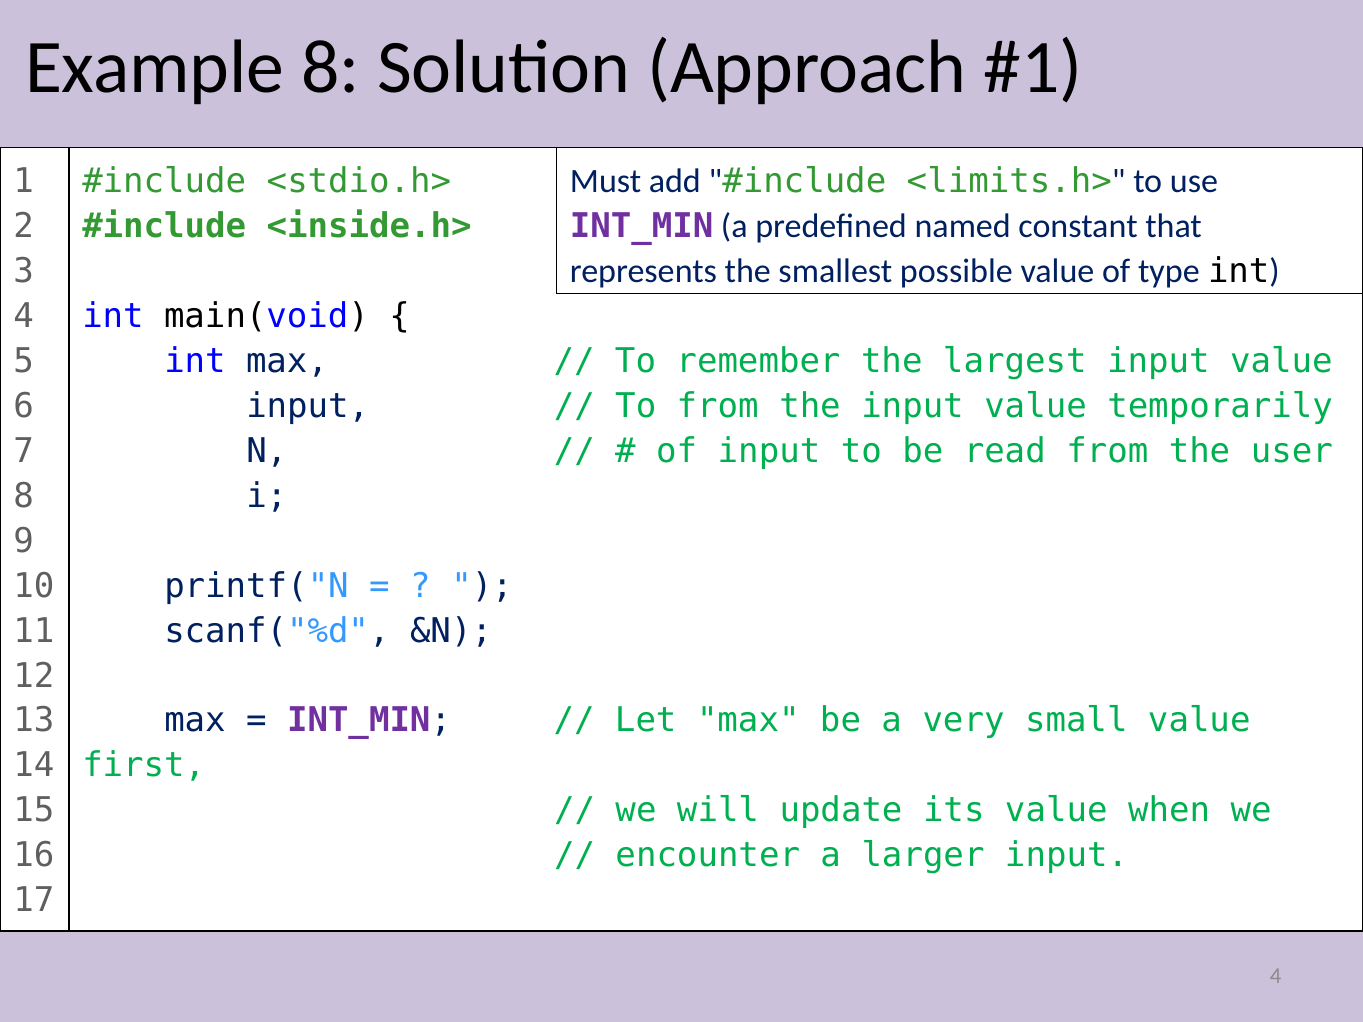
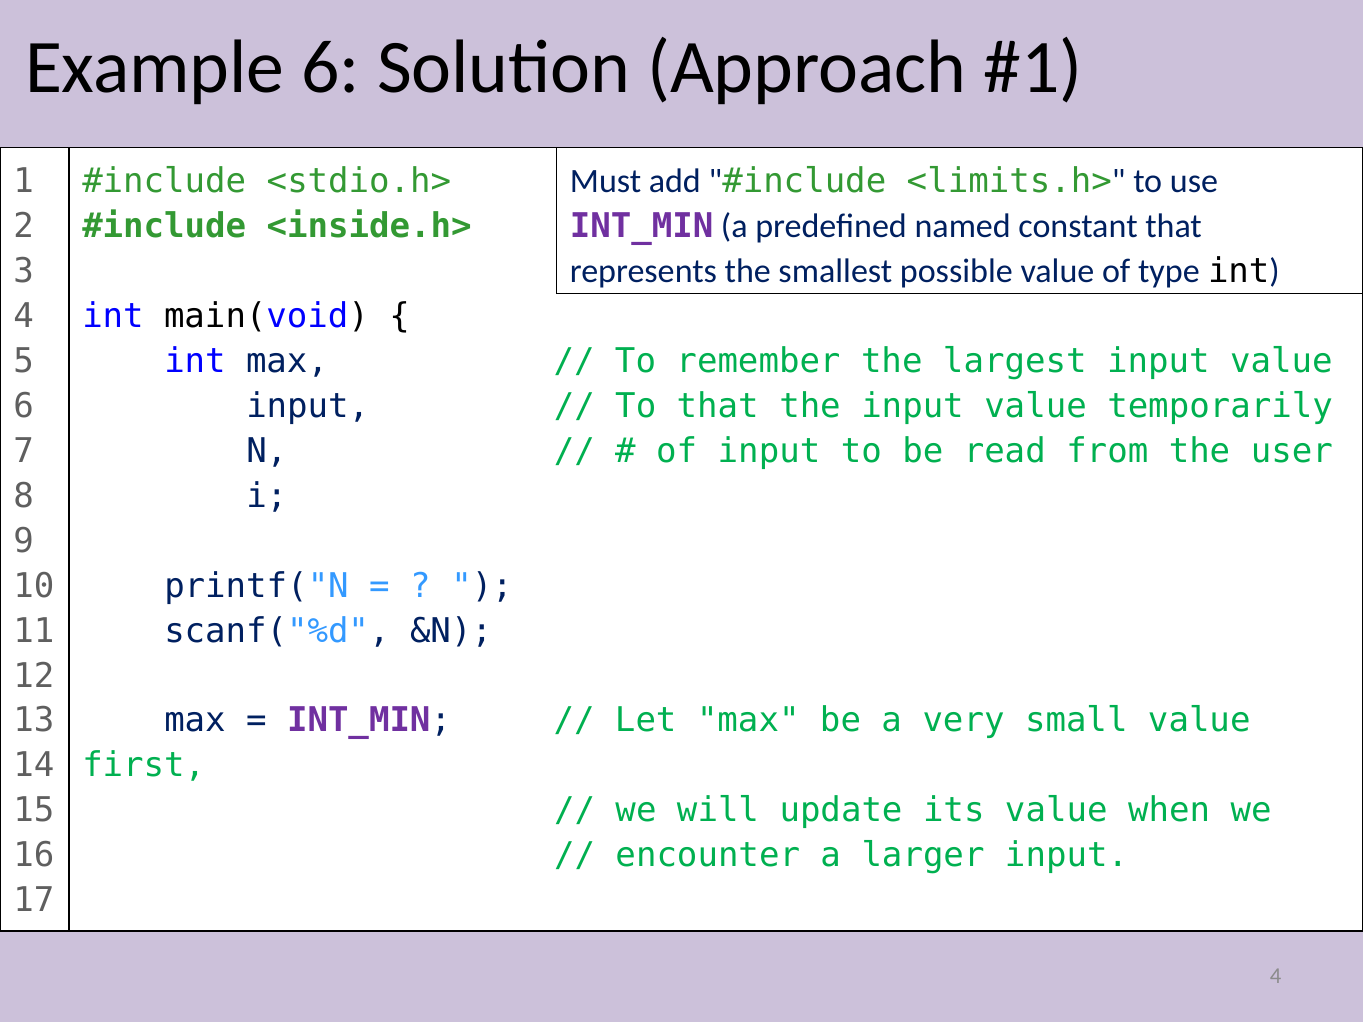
Example 8: 8 -> 6
To from: from -> that
